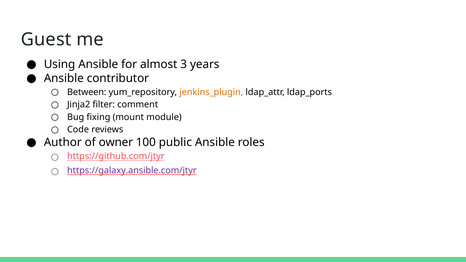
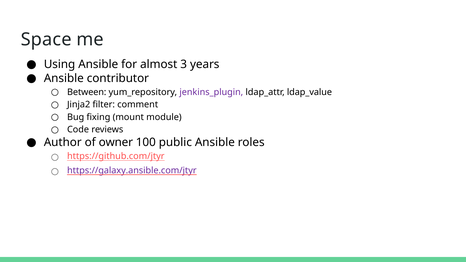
Guest: Guest -> Space
jenkins_plugin colour: orange -> purple
ldap_ports: ldap_ports -> ldap_value
